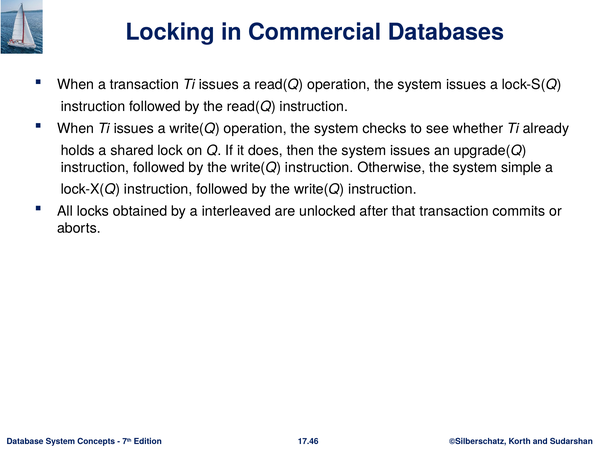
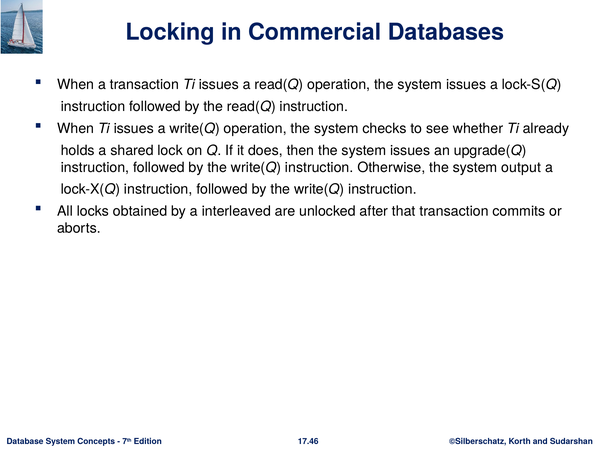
simple: simple -> output
